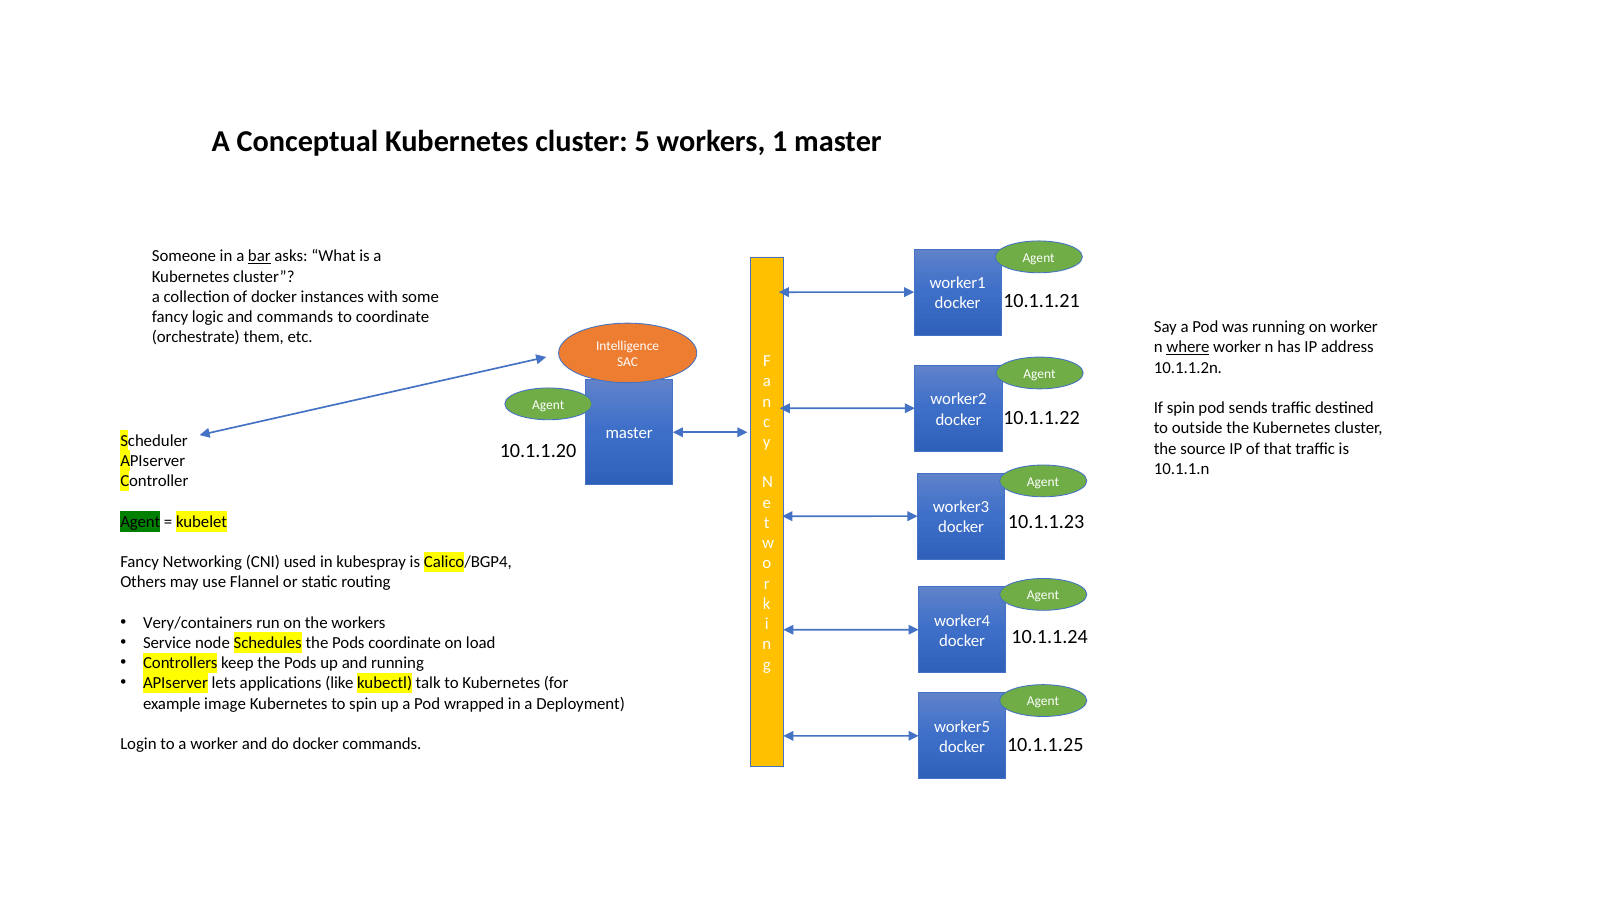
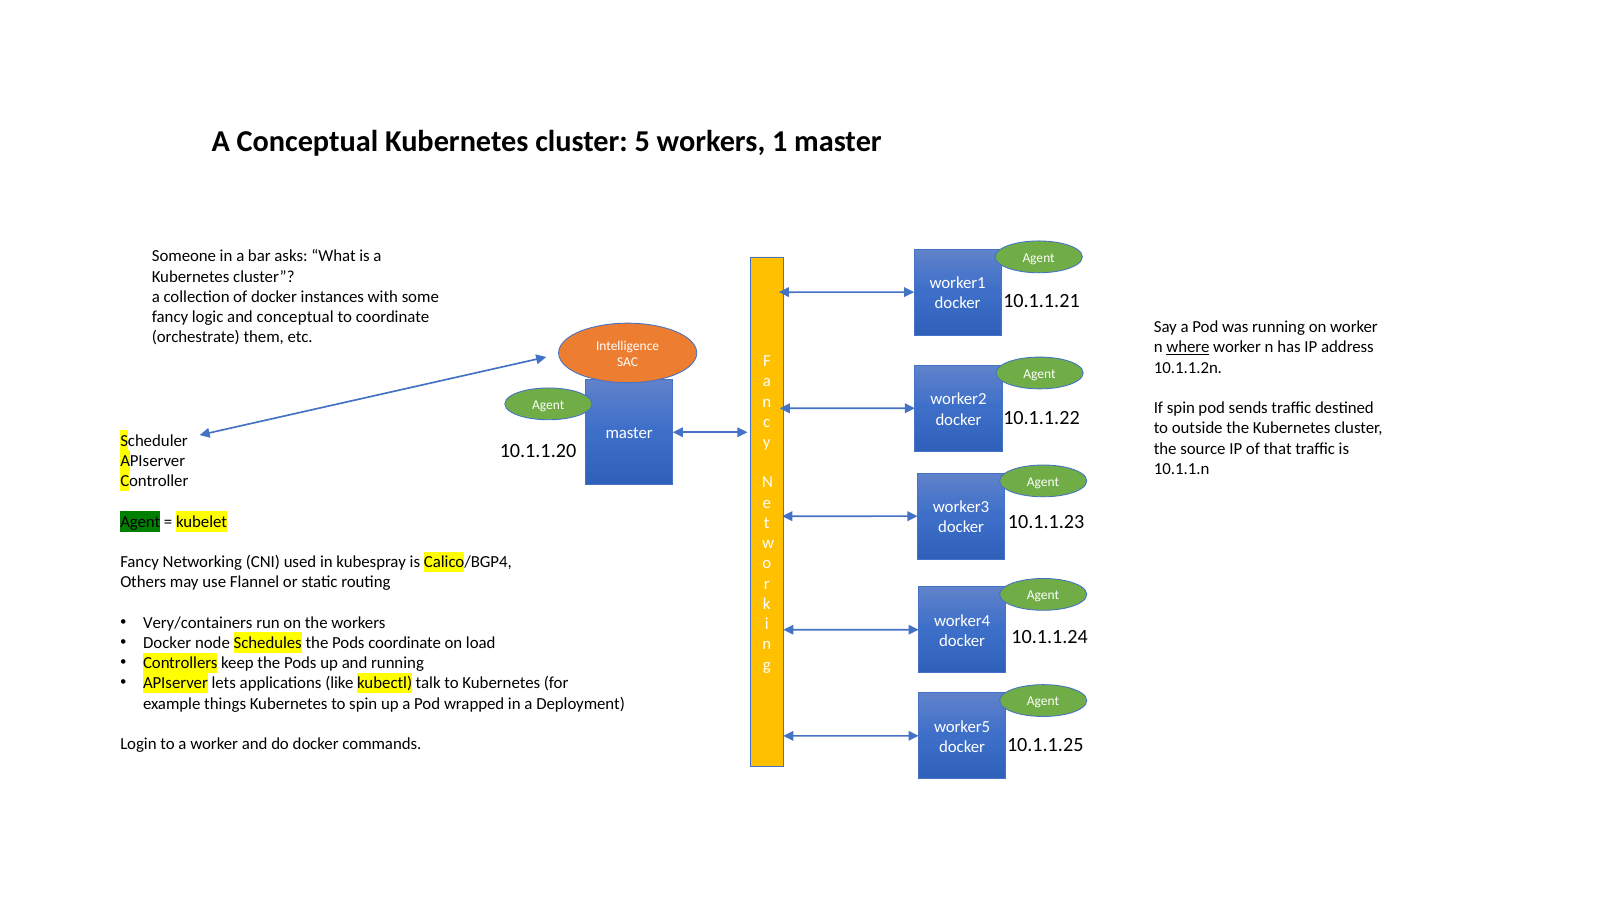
bar underline: present -> none
and commands: commands -> conceptual
Service at (167, 642): Service -> Docker
image: image -> things
